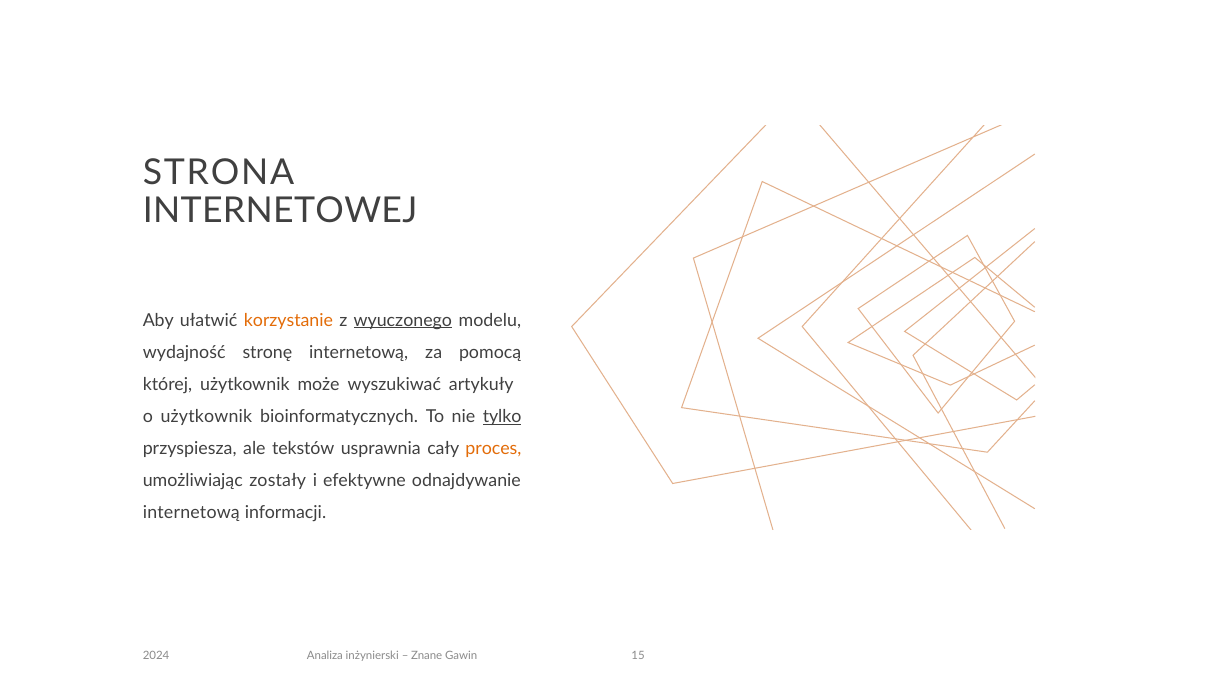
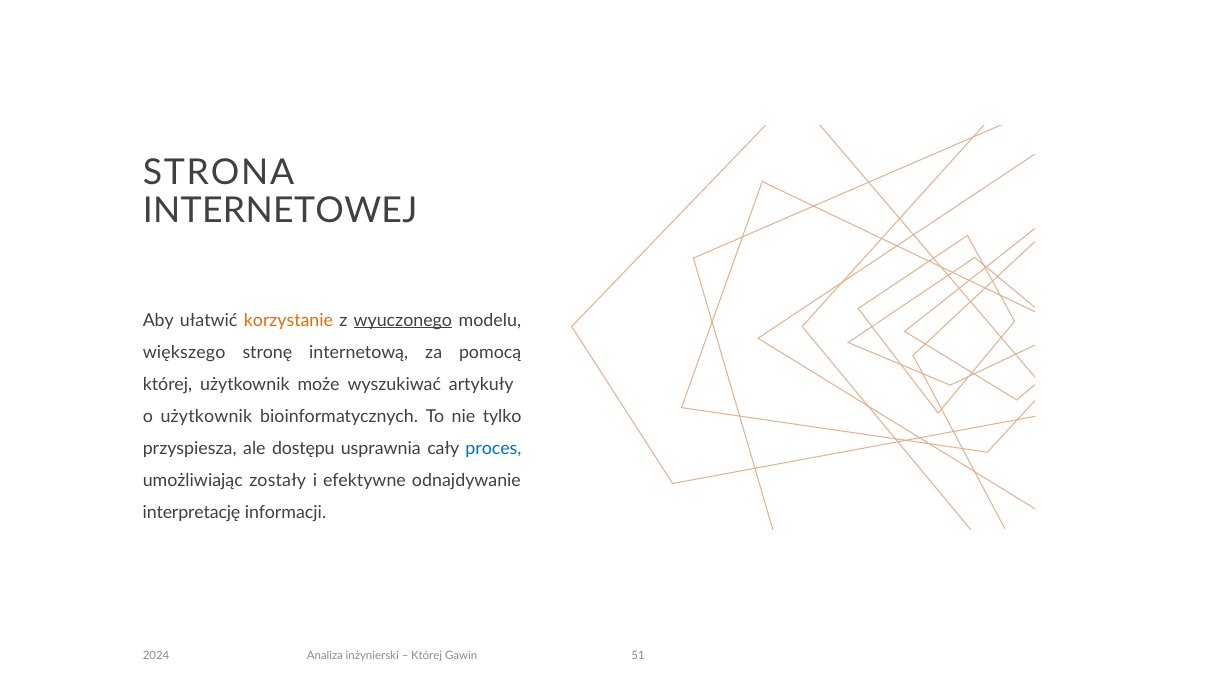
wydajność: wydajność -> większego
tylko underline: present -> none
tekstów: tekstów -> dostępu
proces colour: orange -> blue
internetową at (191, 513): internetową -> interpretację
Znane at (427, 656): Znane -> Której
15: 15 -> 51
